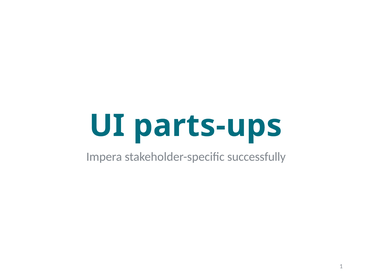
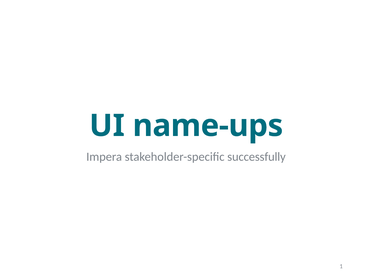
parts-ups: parts-ups -> name-ups
